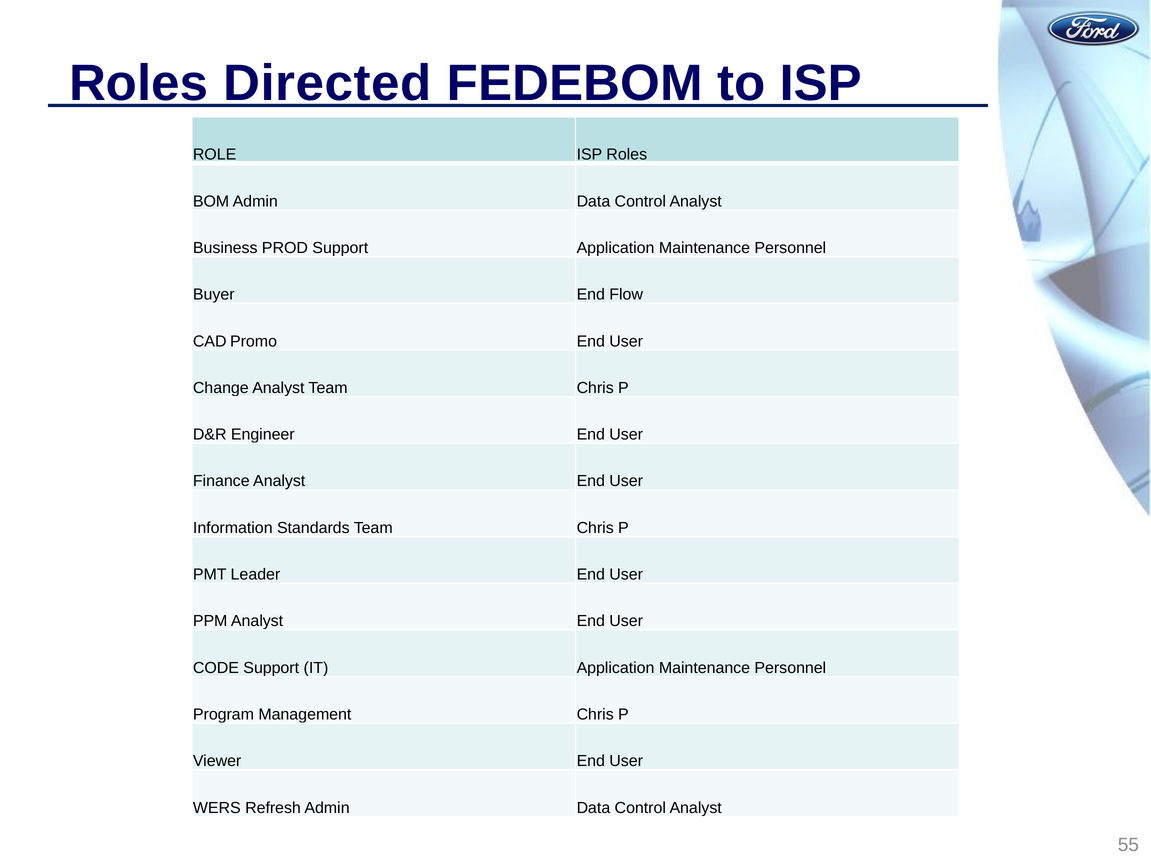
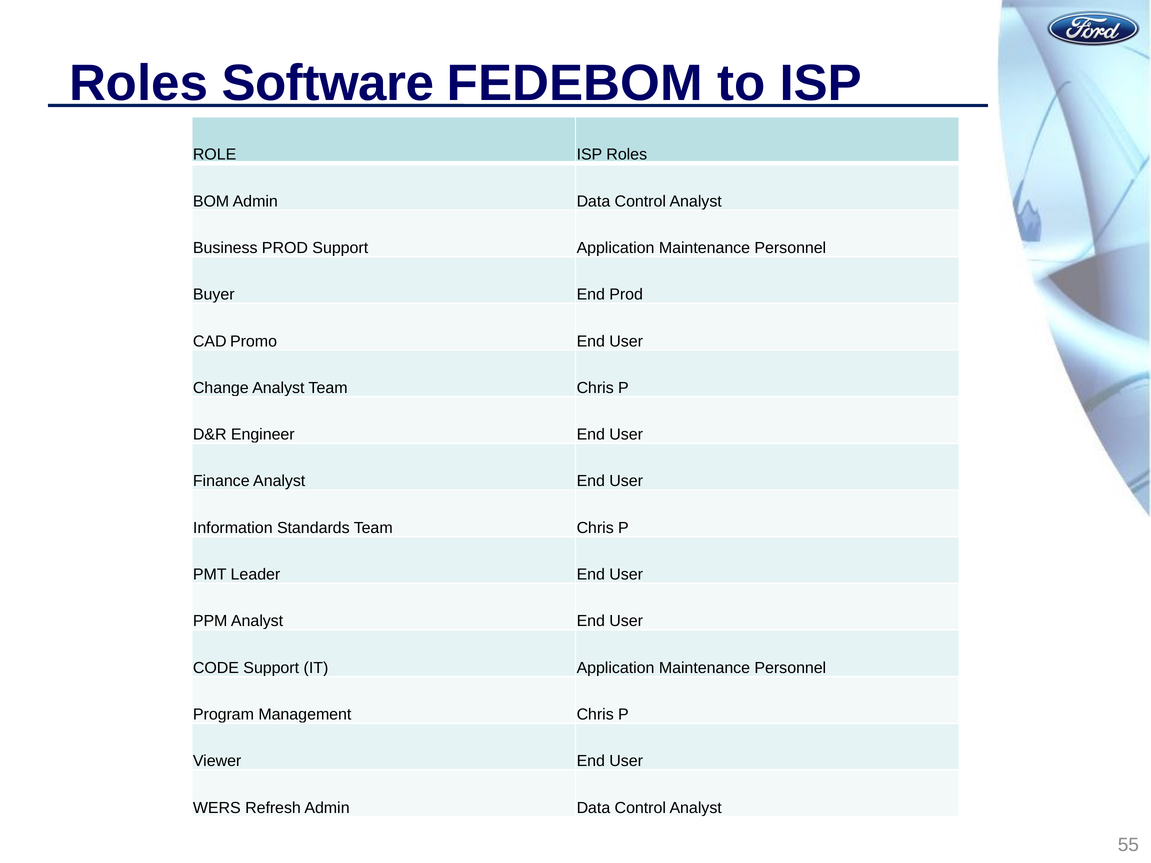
Directed: Directed -> Software
End Flow: Flow -> Prod
